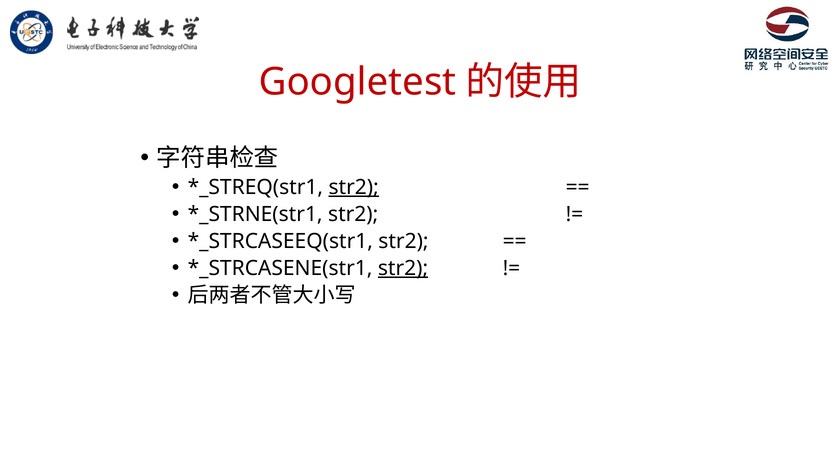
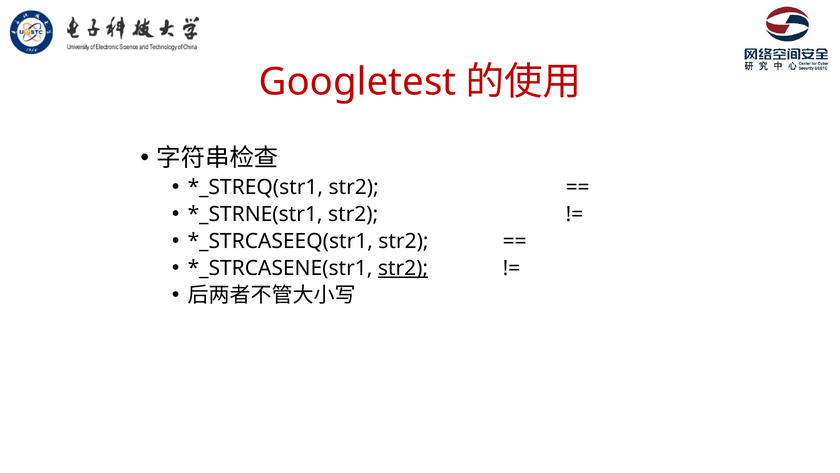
str2 at (354, 187) underline: present -> none
